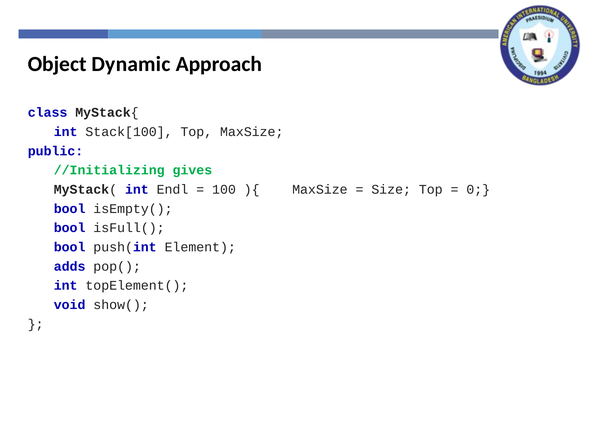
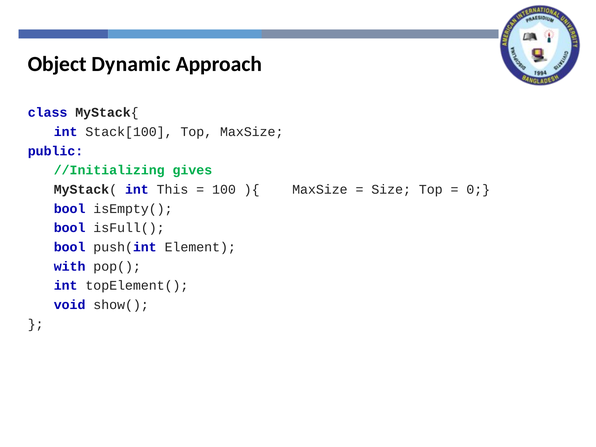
Endl: Endl -> This
adds: adds -> with
